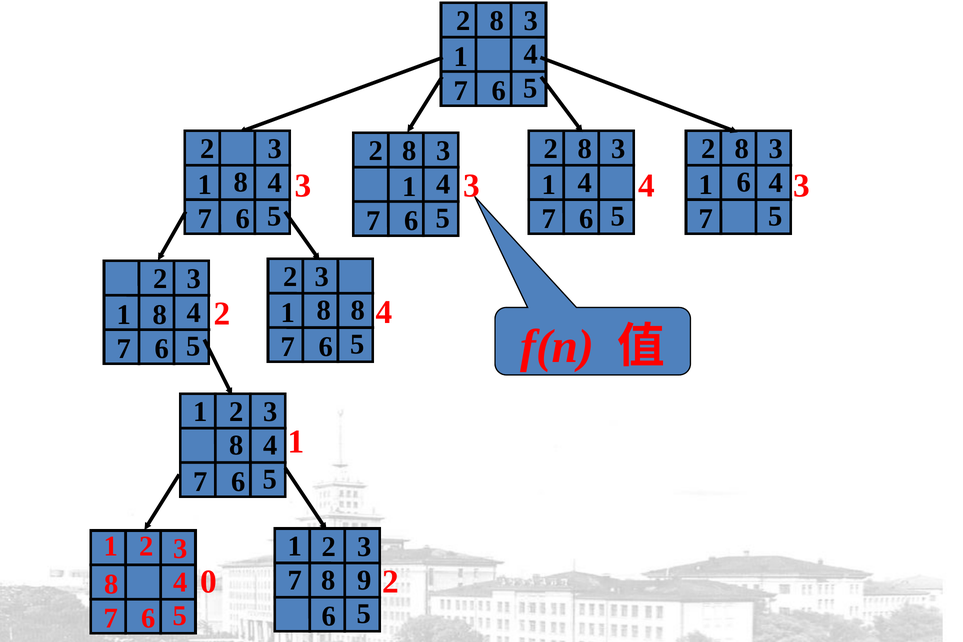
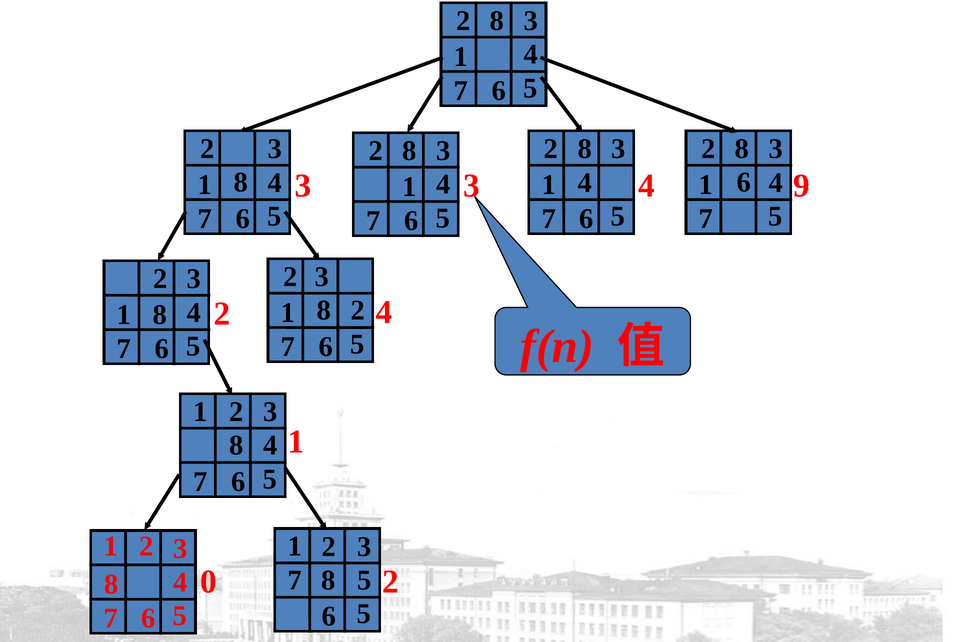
3 at (802, 186): 3 -> 9
8 8: 8 -> 2
8 9: 9 -> 5
